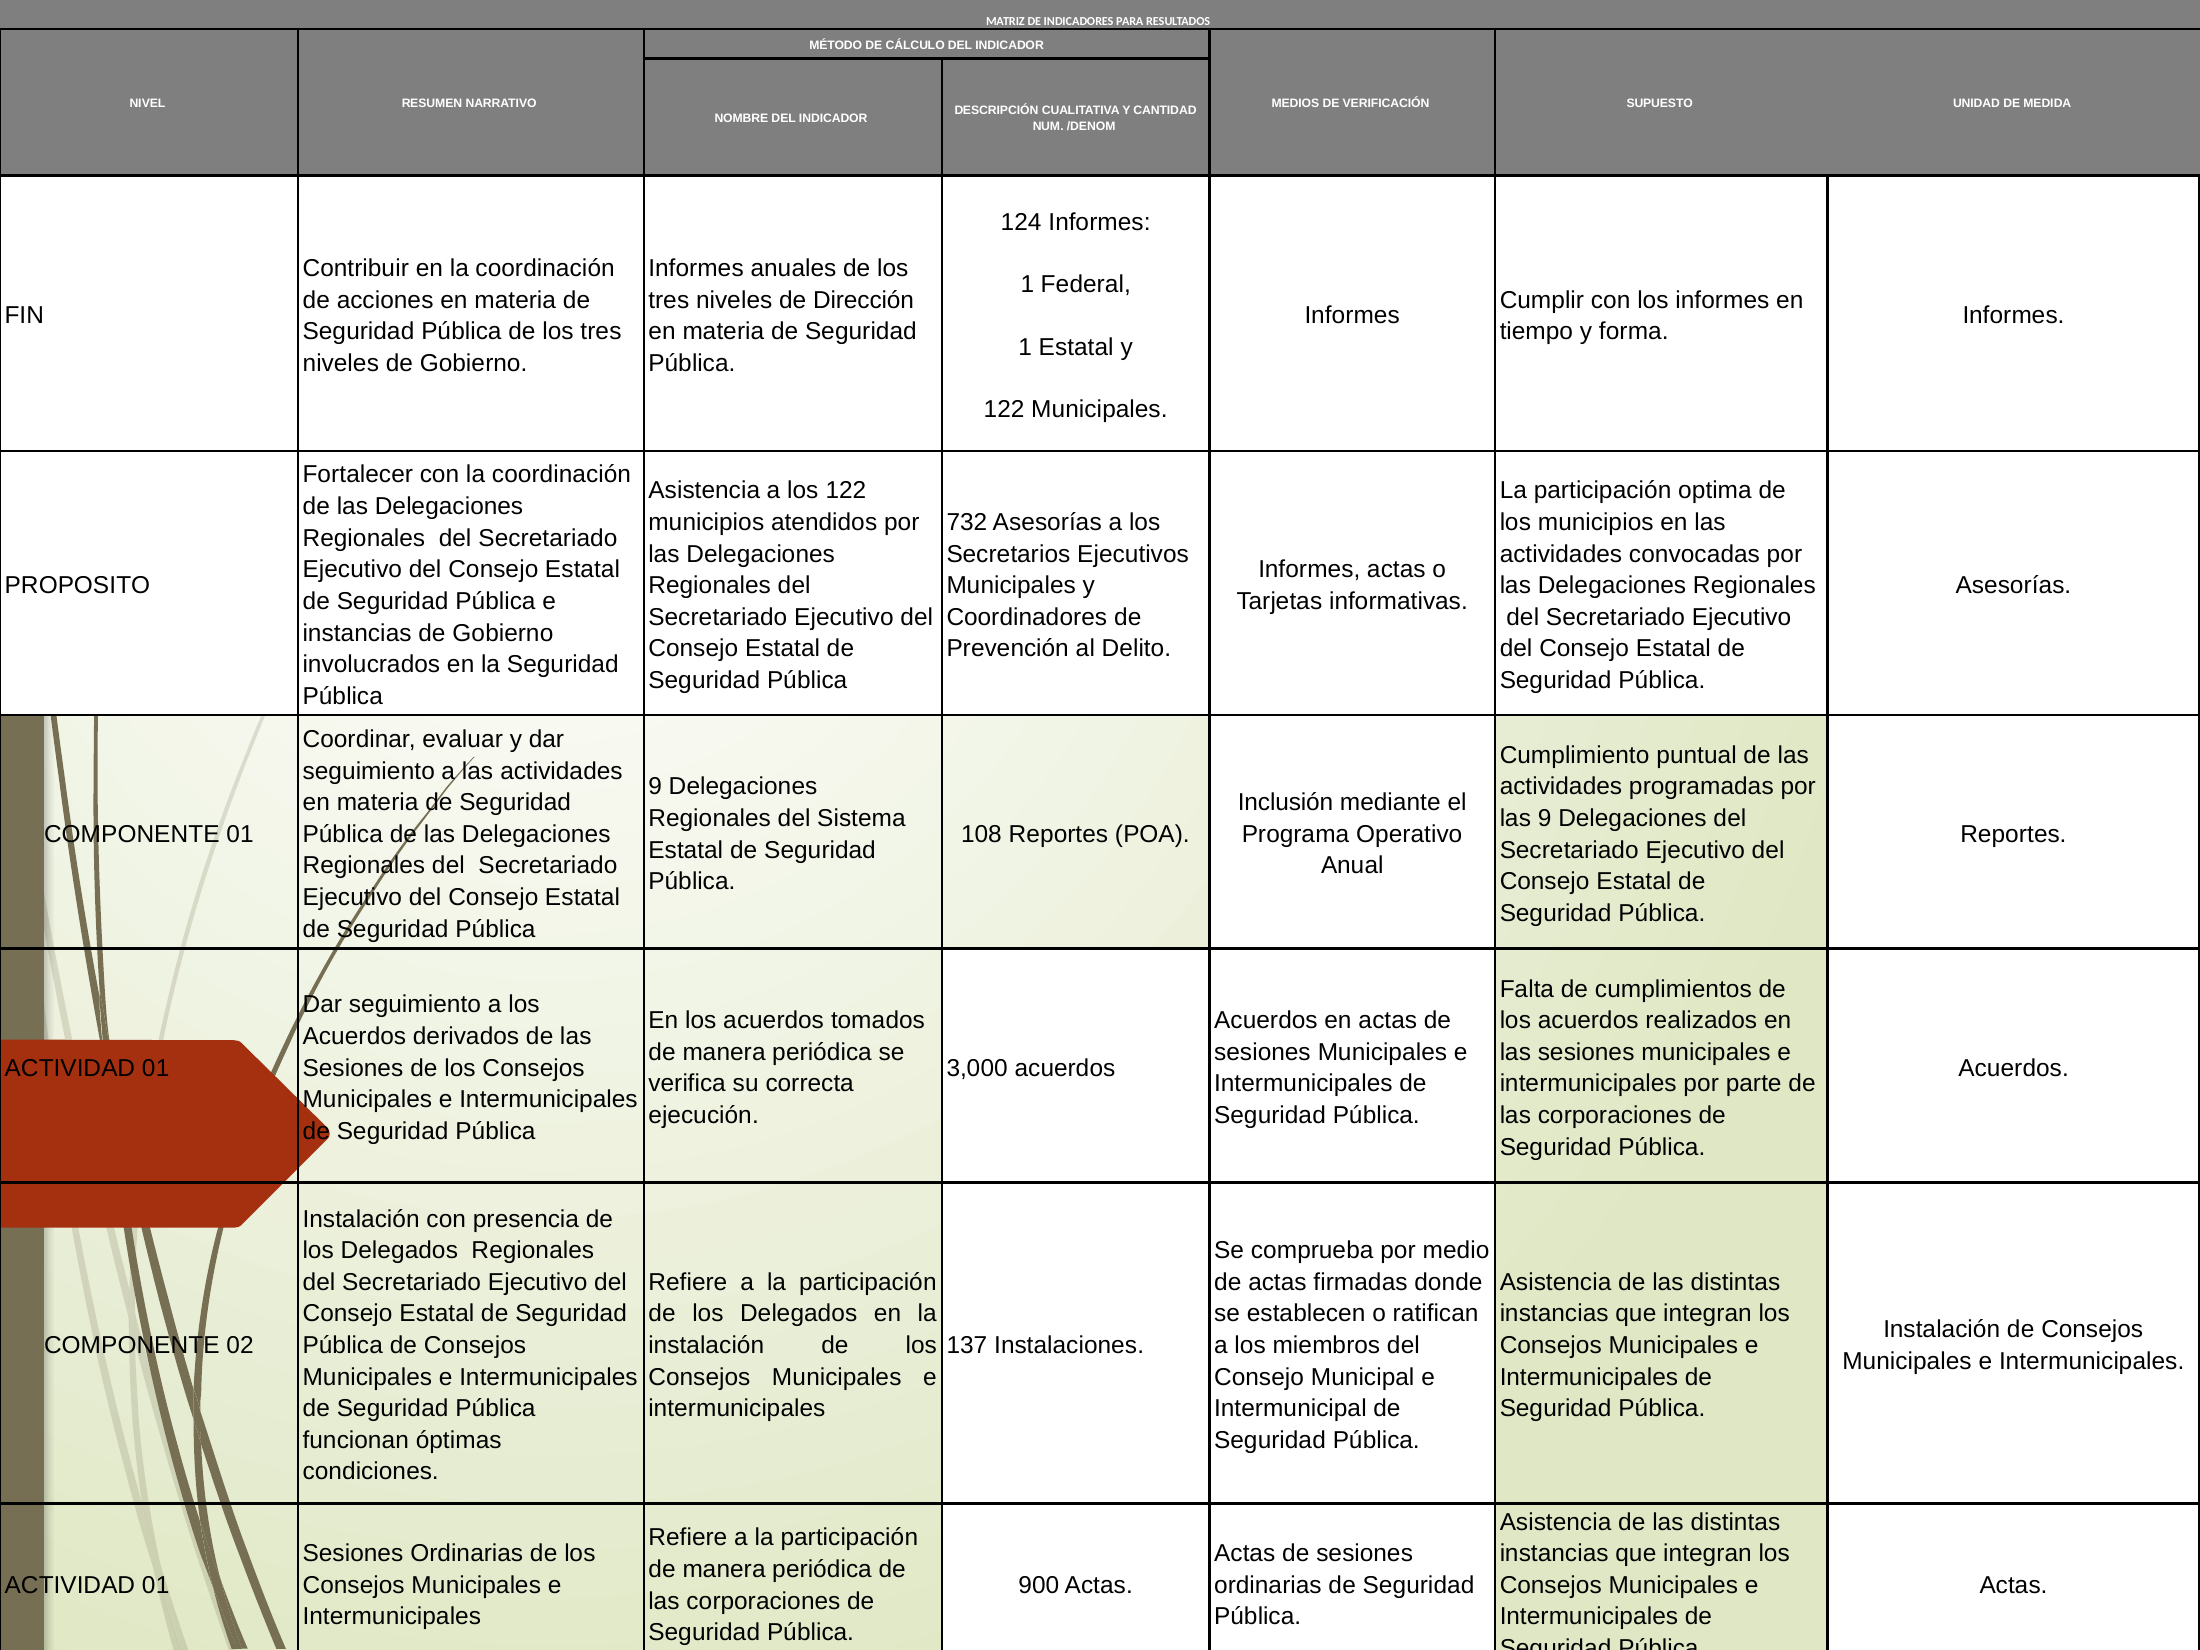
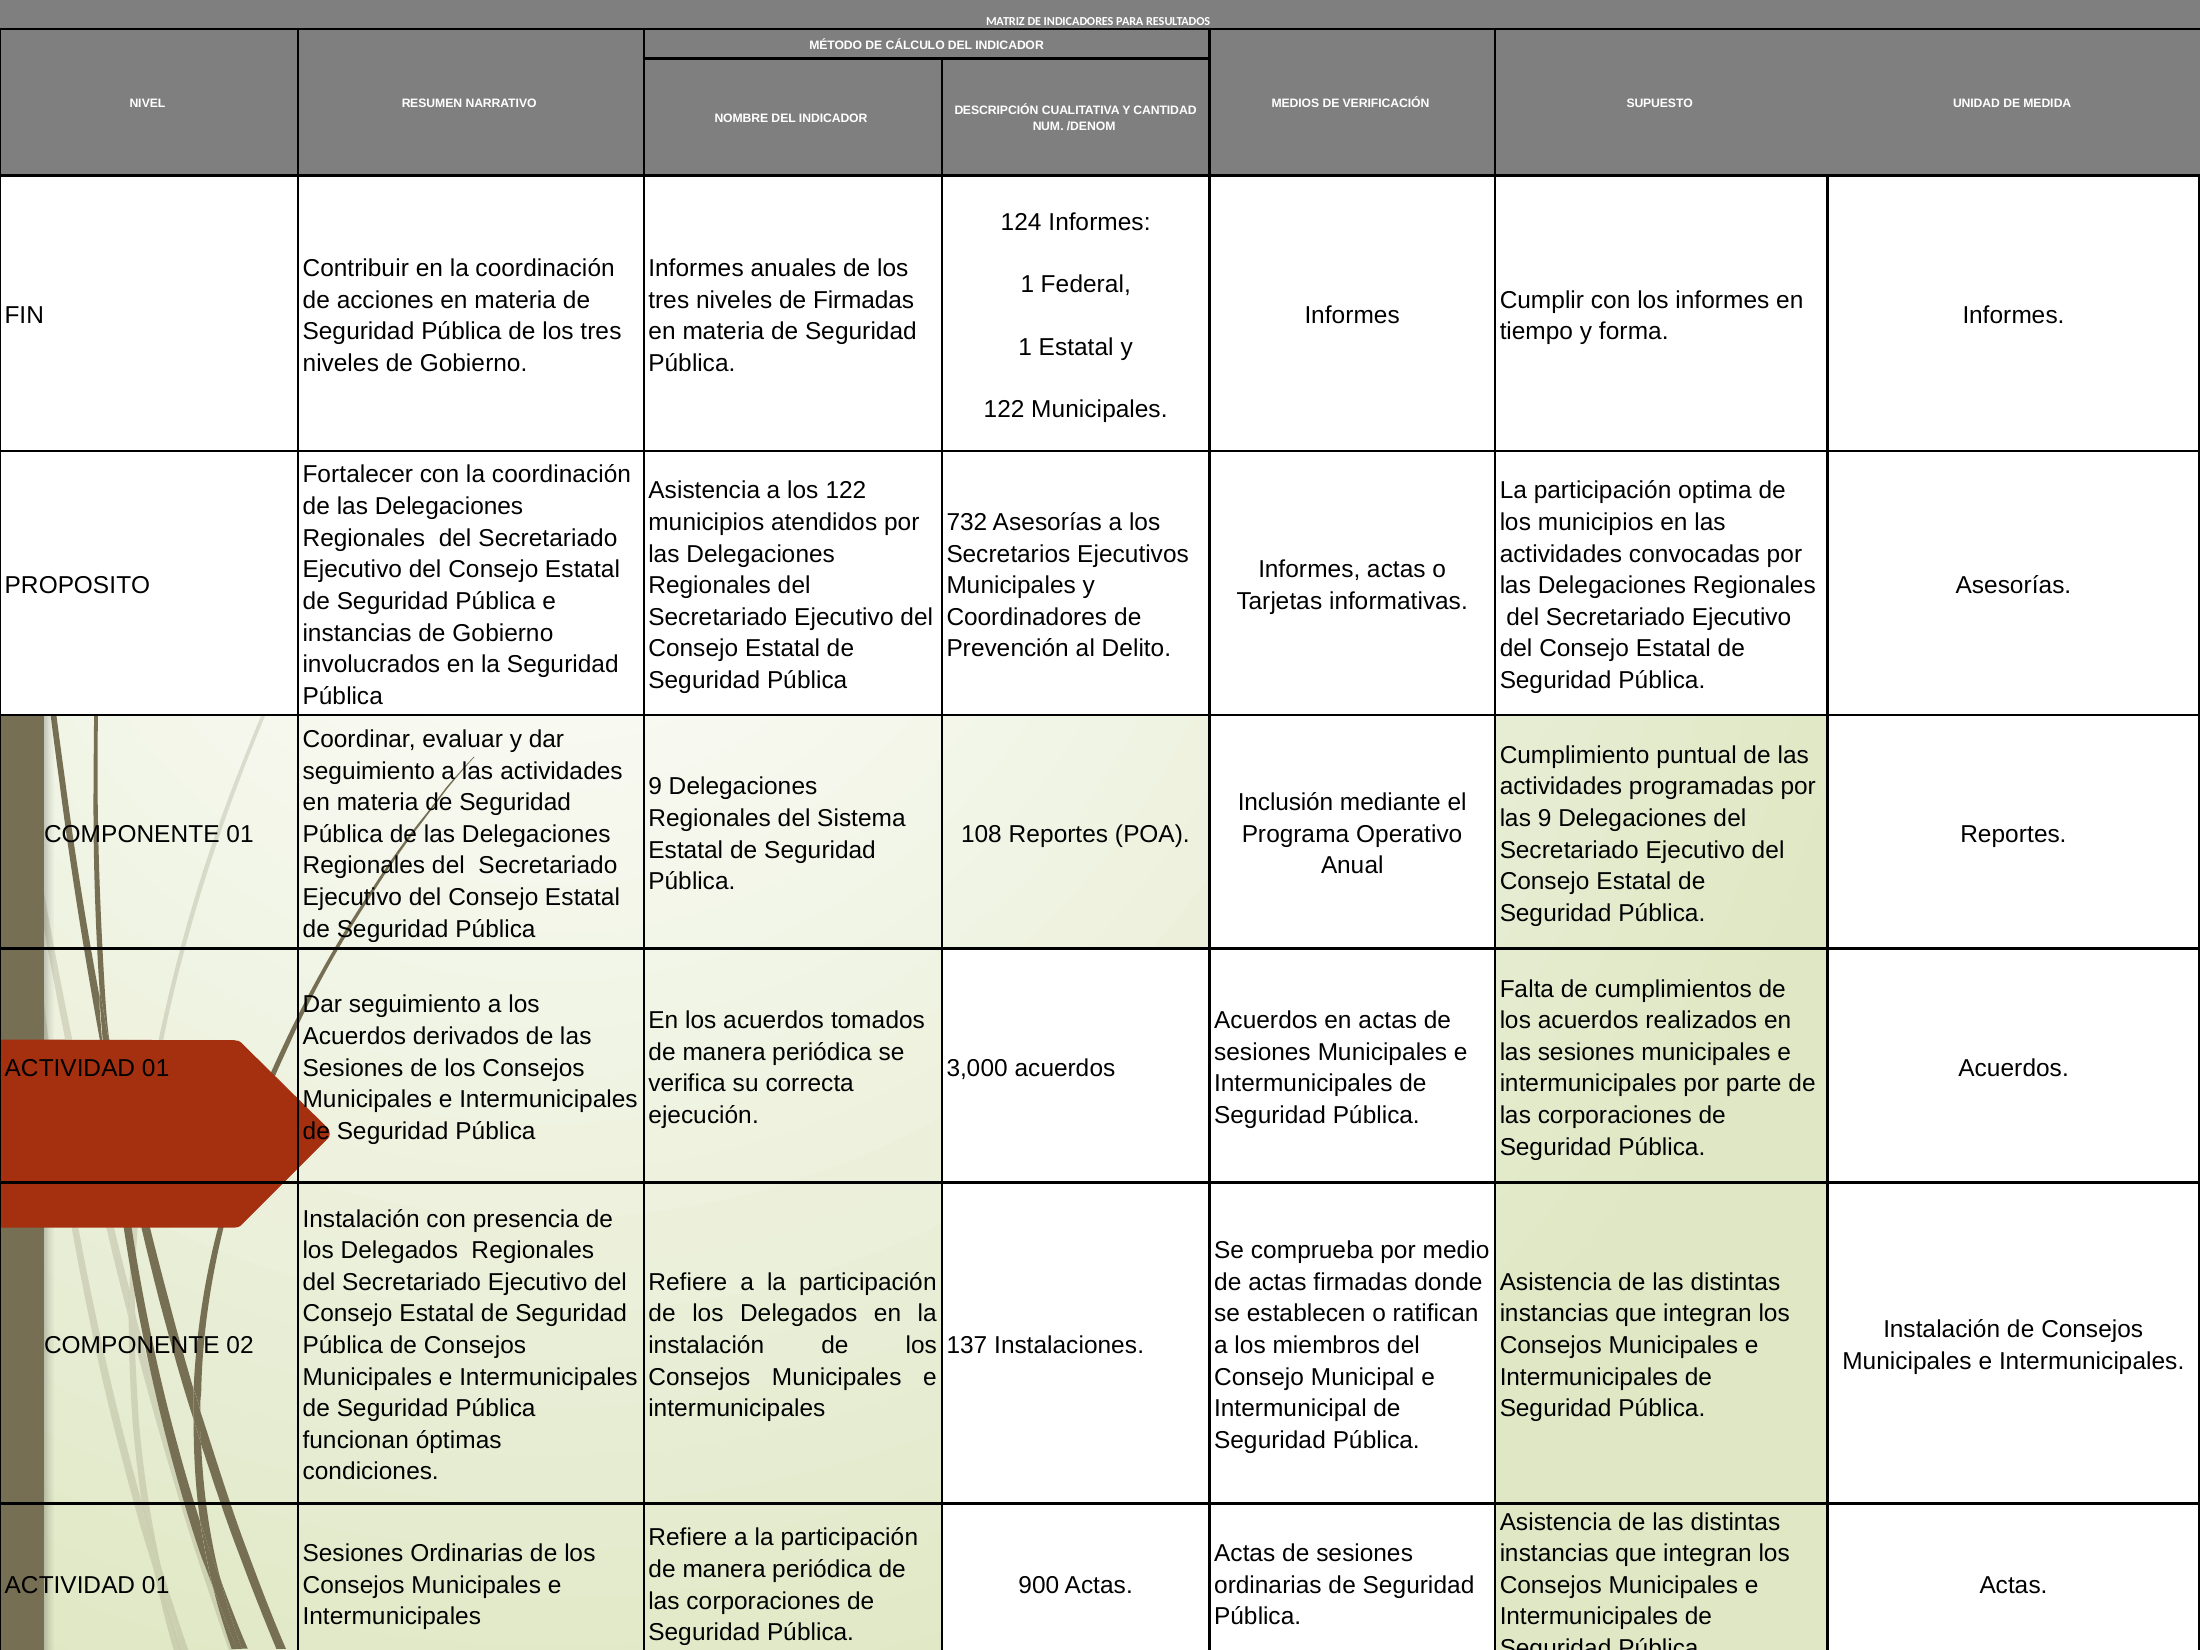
de Dirección: Dirección -> Firmadas
